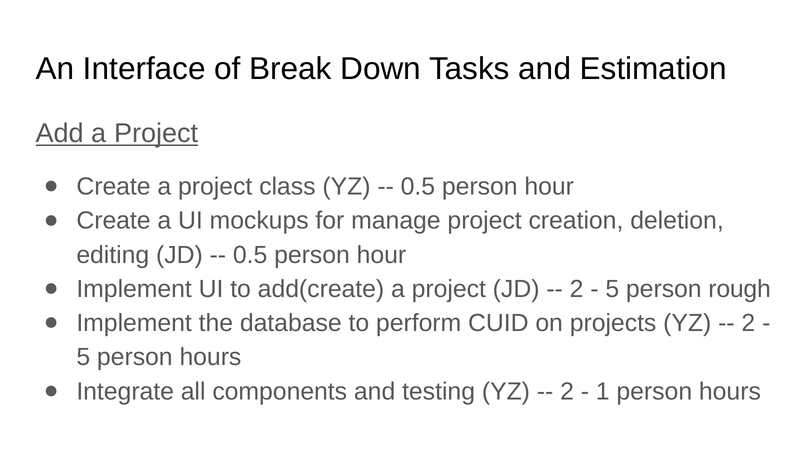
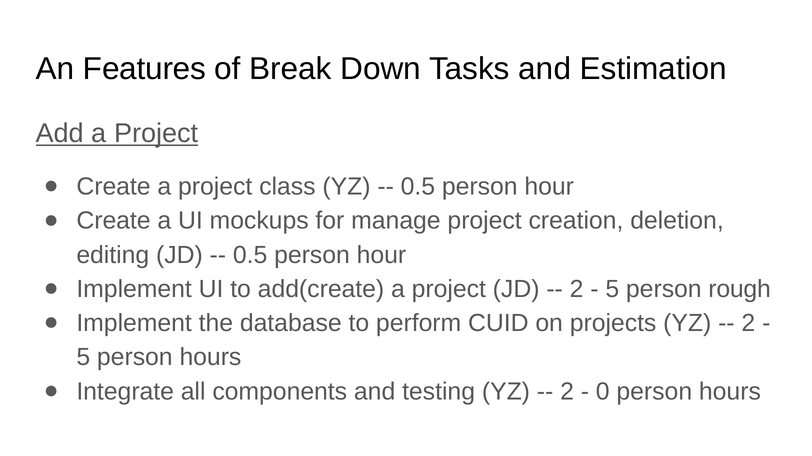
Interface: Interface -> Features
1: 1 -> 0
